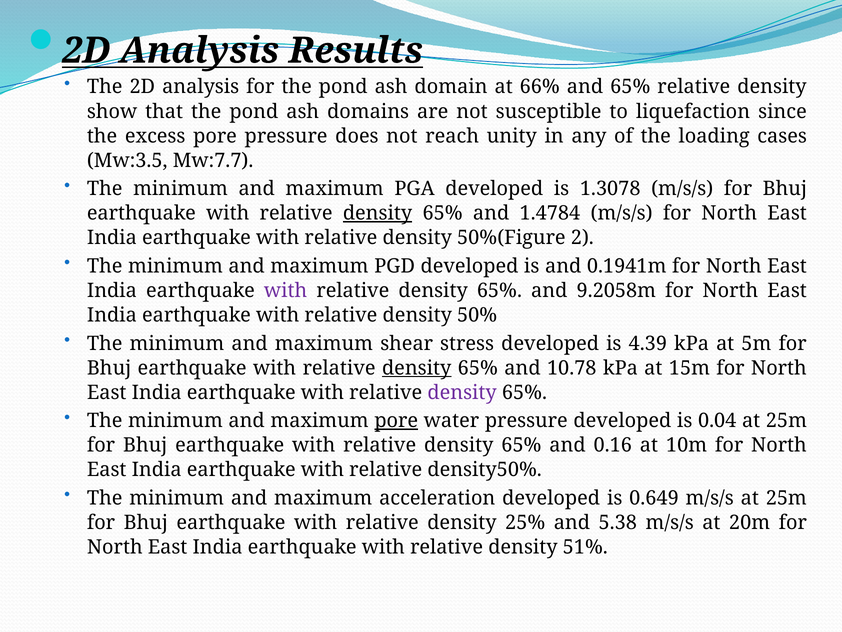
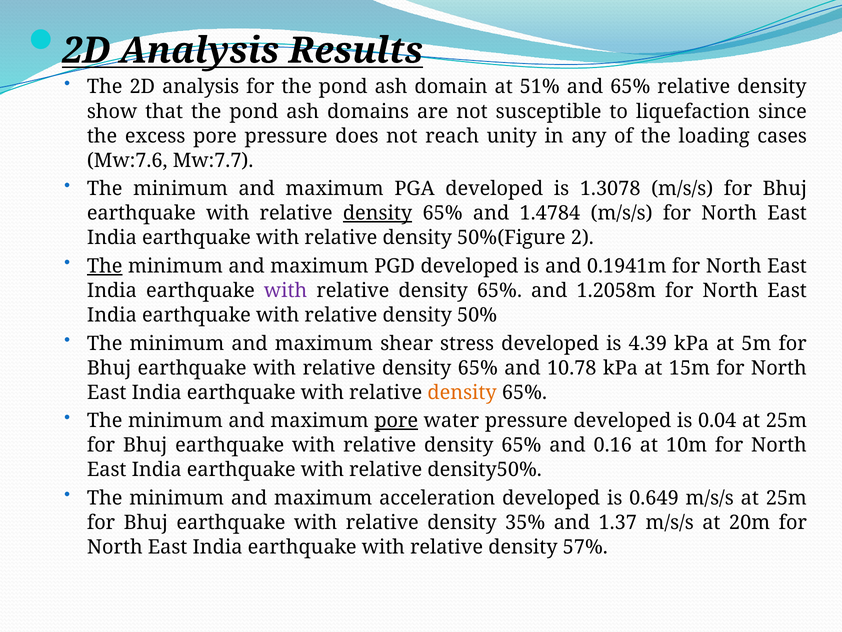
66%: 66% -> 51%
Mw:3.5: Mw:3.5 -> Mw:7.6
The at (105, 266) underline: none -> present
9.2058m: 9.2058m -> 1.2058m
density at (417, 368) underline: present -> none
density at (462, 392) colour: purple -> orange
25%: 25% -> 35%
5.38: 5.38 -> 1.37
51%: 51% -> 57%
